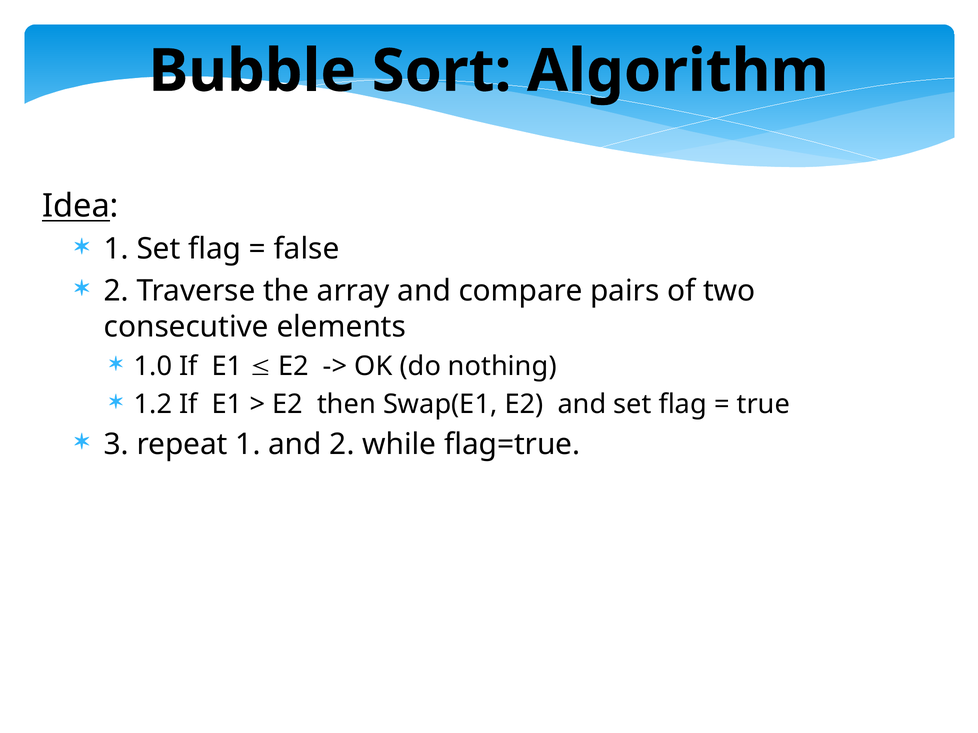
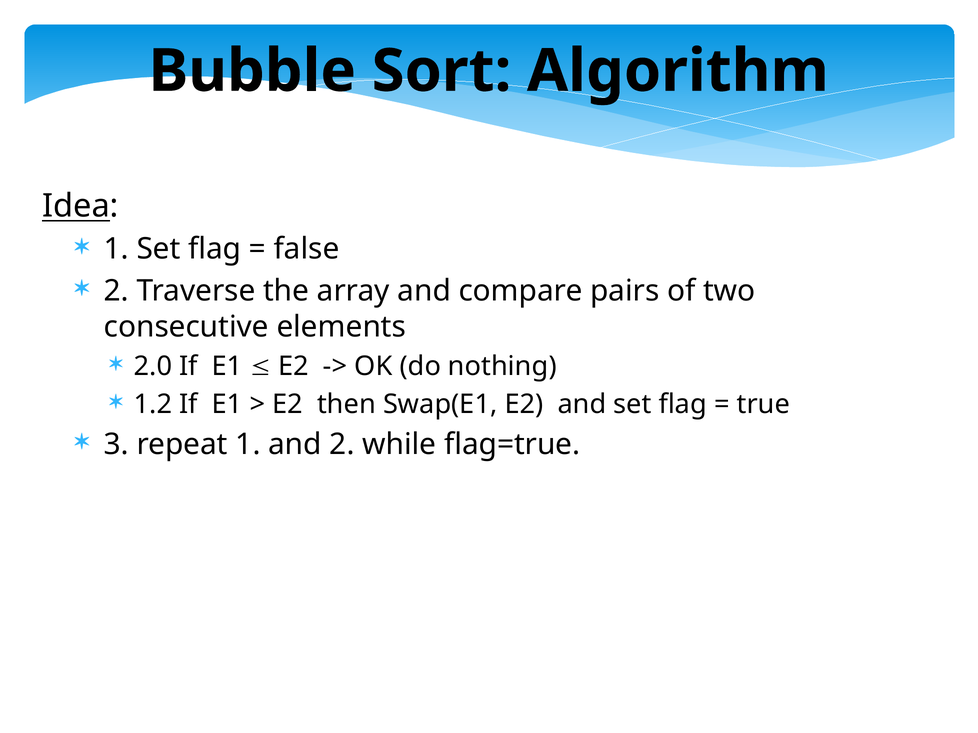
1.0: 1.0 -> 2.0
